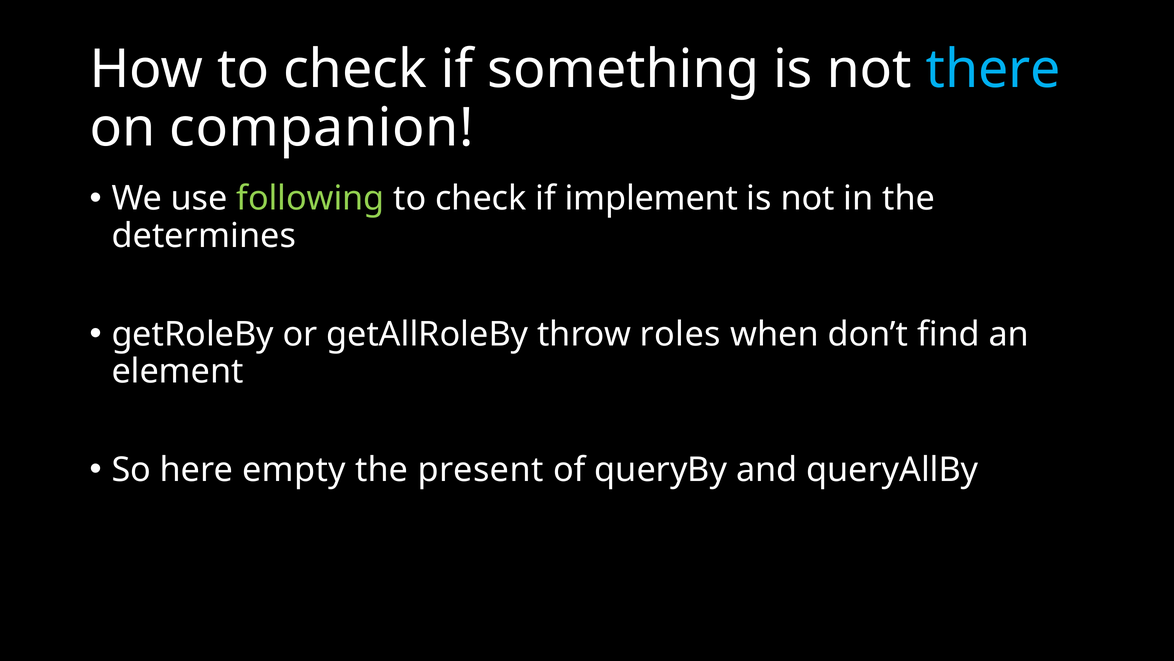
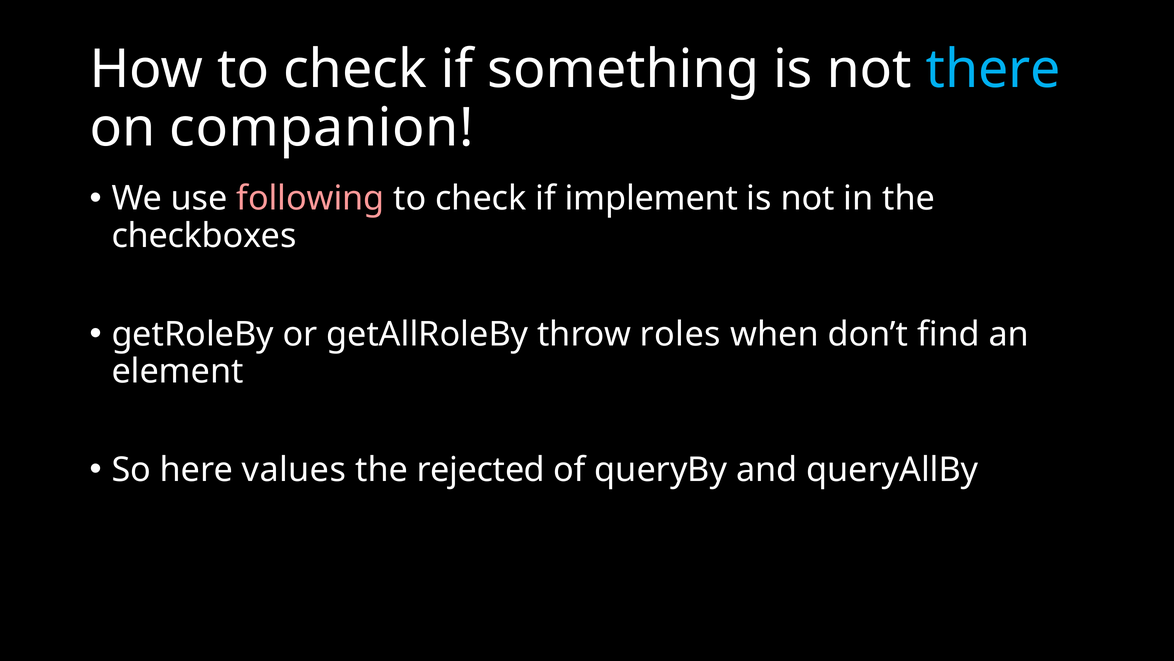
following colour: light green -> pink
determines: determines -> checkboxes
empty: empty -> values
present: present -> rejected
